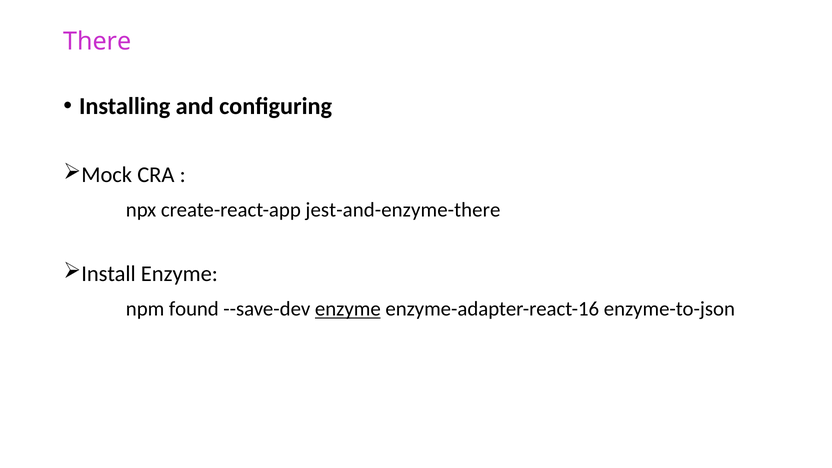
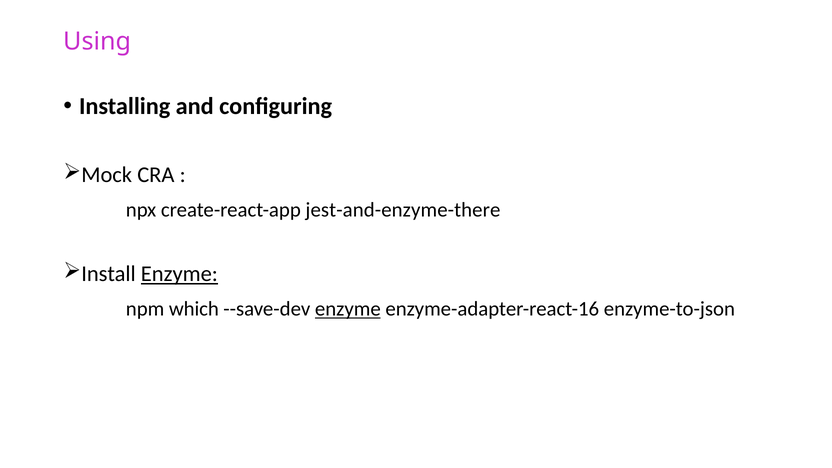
There: There -> Using
Enzyme at (179, 274) underline: none -> present
found: found -> which
